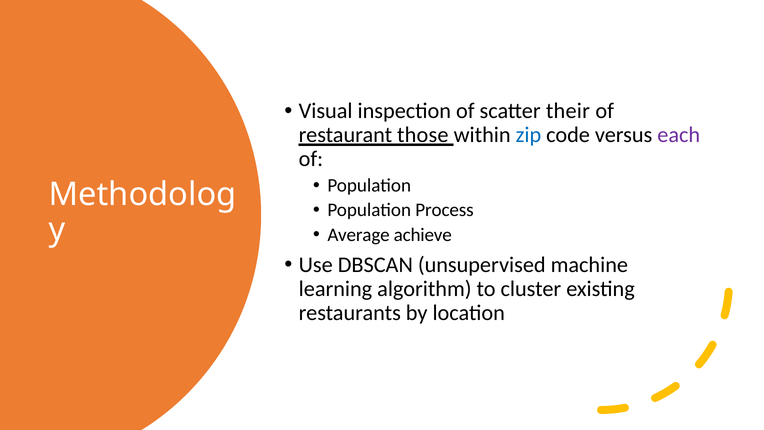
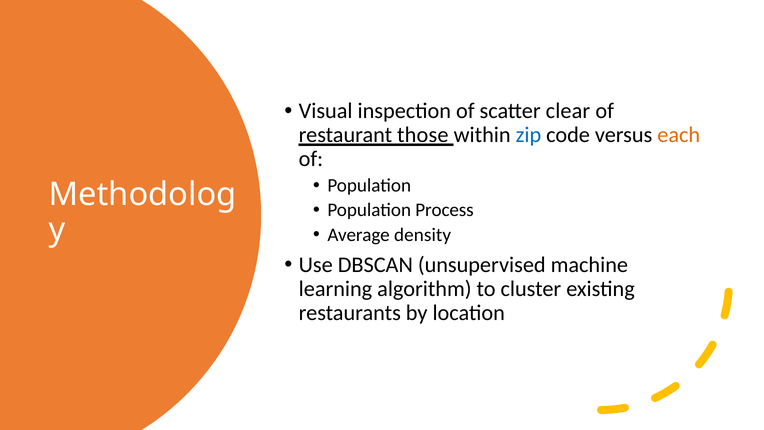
their: their -> clear
each colour: purple -> orange
achieve: achieve -> density
